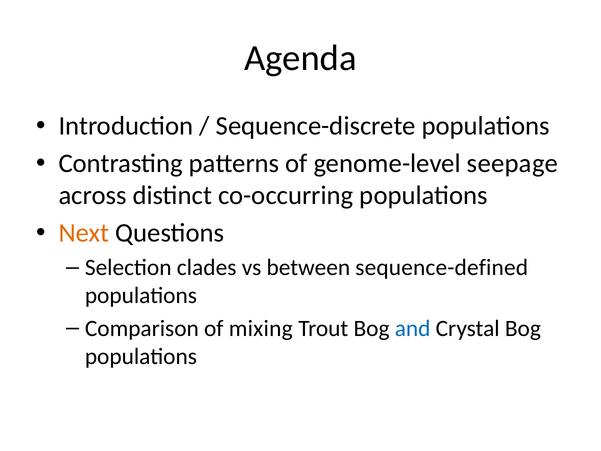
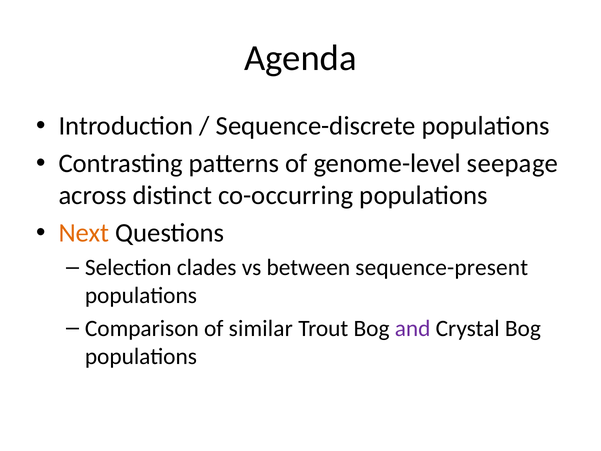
sequence-defined: sequence-defined -> sequence-present
mixing: mixing -> similar
and colour: blue -> purple
